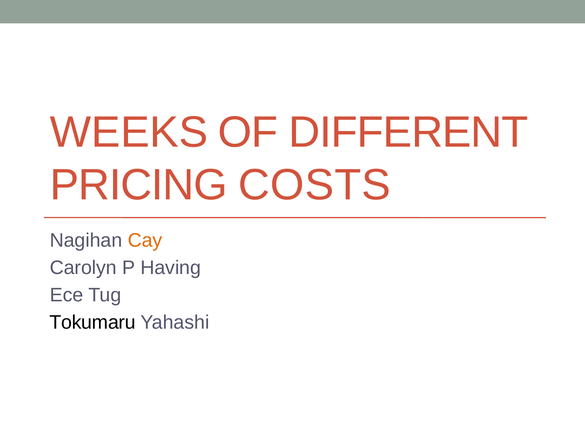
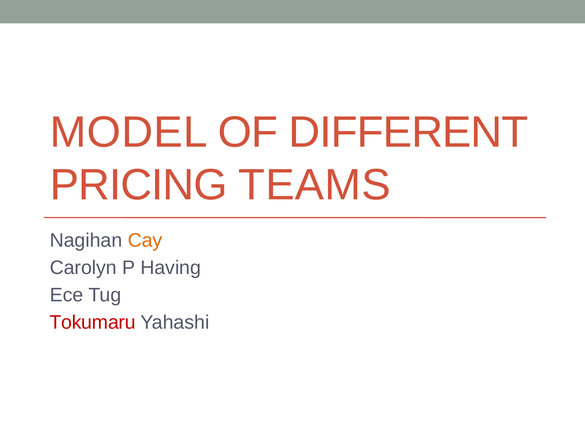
WEEKS: WEEKS -> MODEL
COSTS: COSTS -> TEAMS
Tokumaru colour: black -> red
